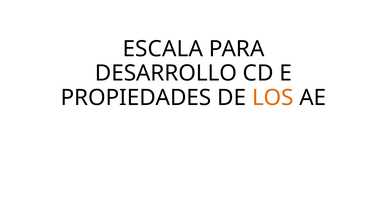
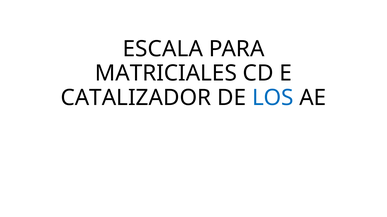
DESARROLLO: DESARROLLO -> MATRICIALES
PROPIEDADES: PROPIEDADES -> CATALIZADOR
LOS colour: orange -> blue
